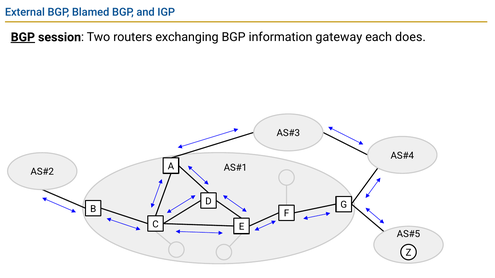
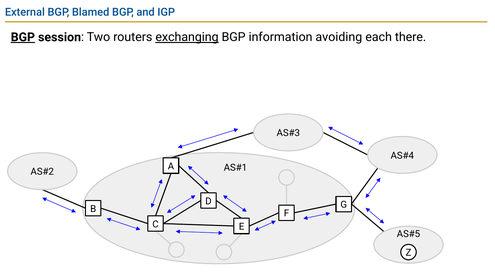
exchanging underline: none -> present
gateway: gateway -> avoiding
does: does -> there
